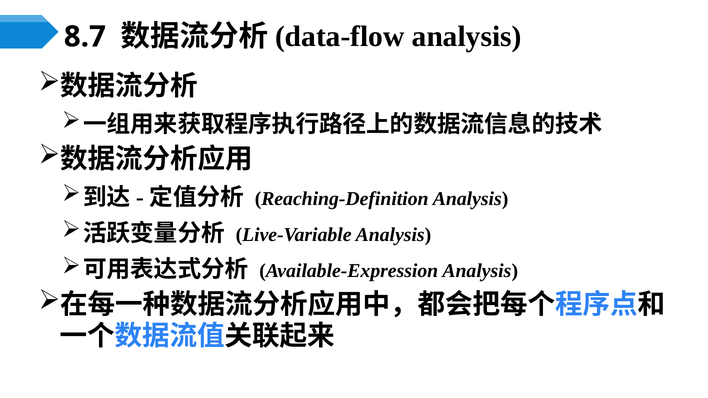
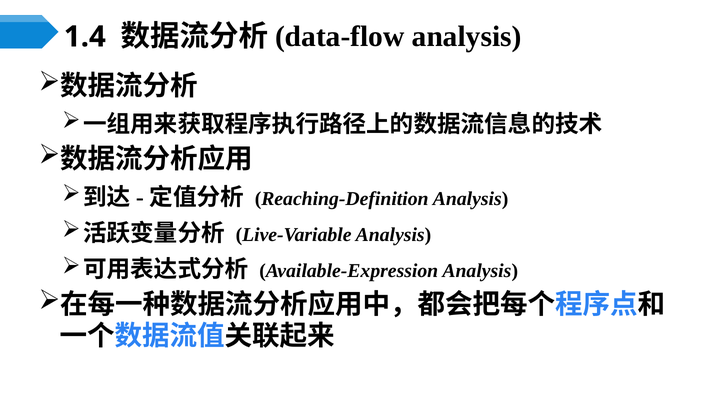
8.7: 8.7 -> 1.4
